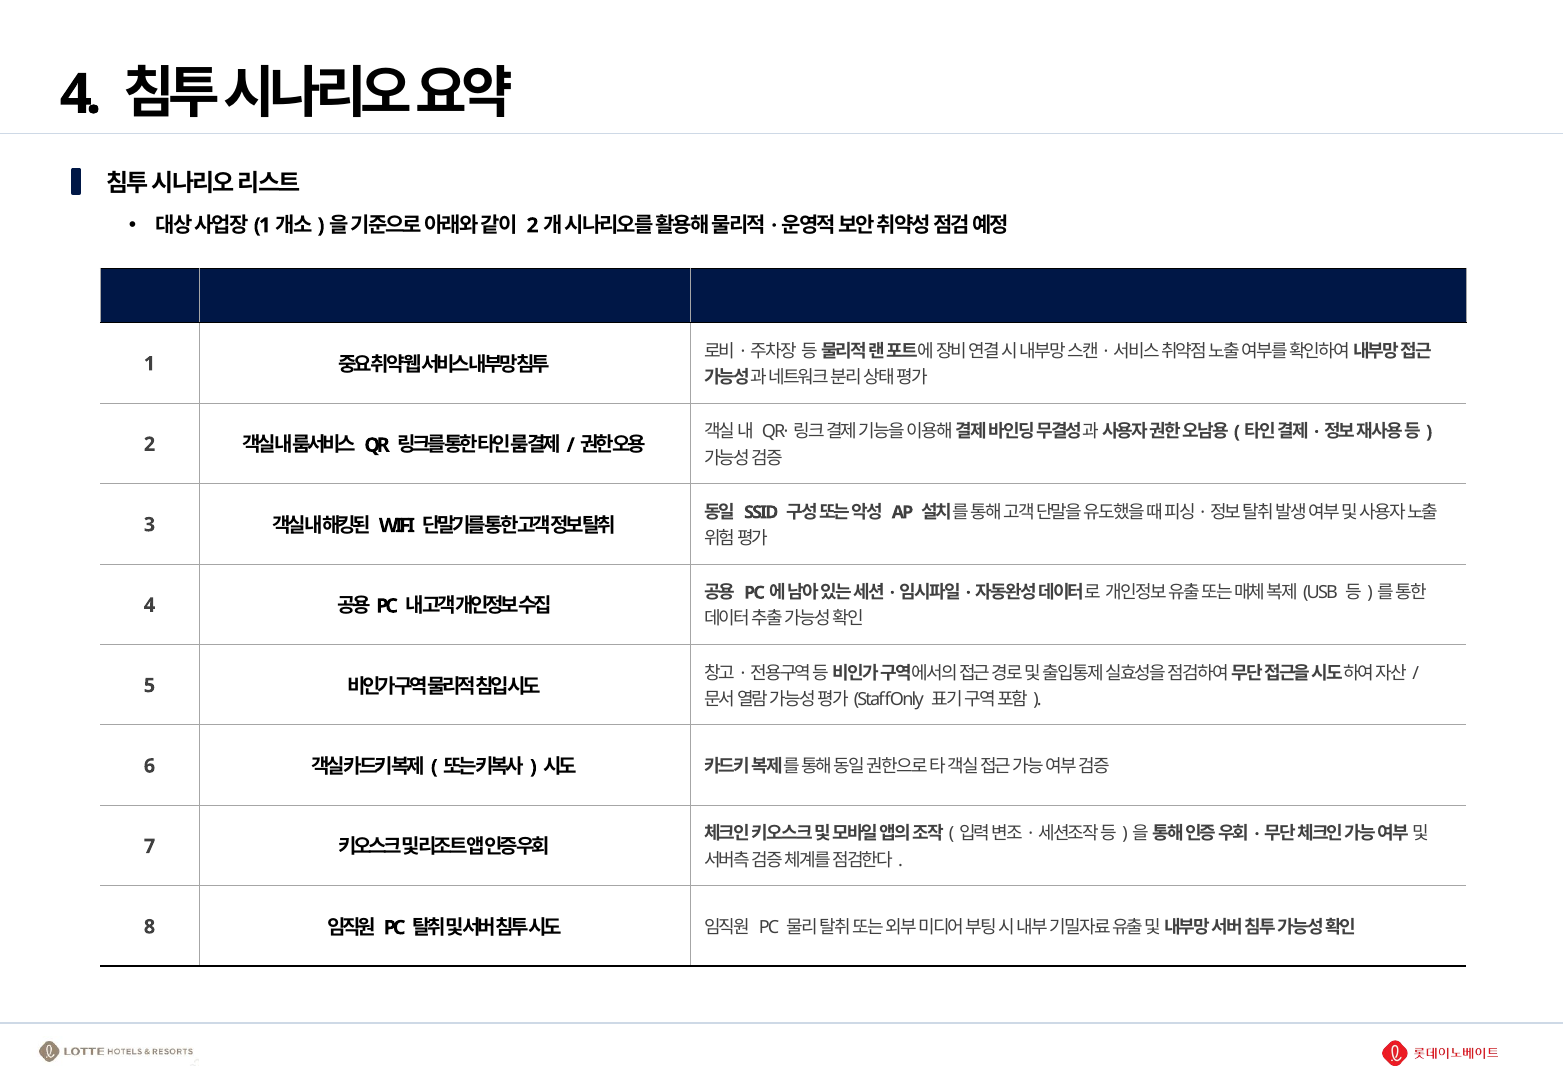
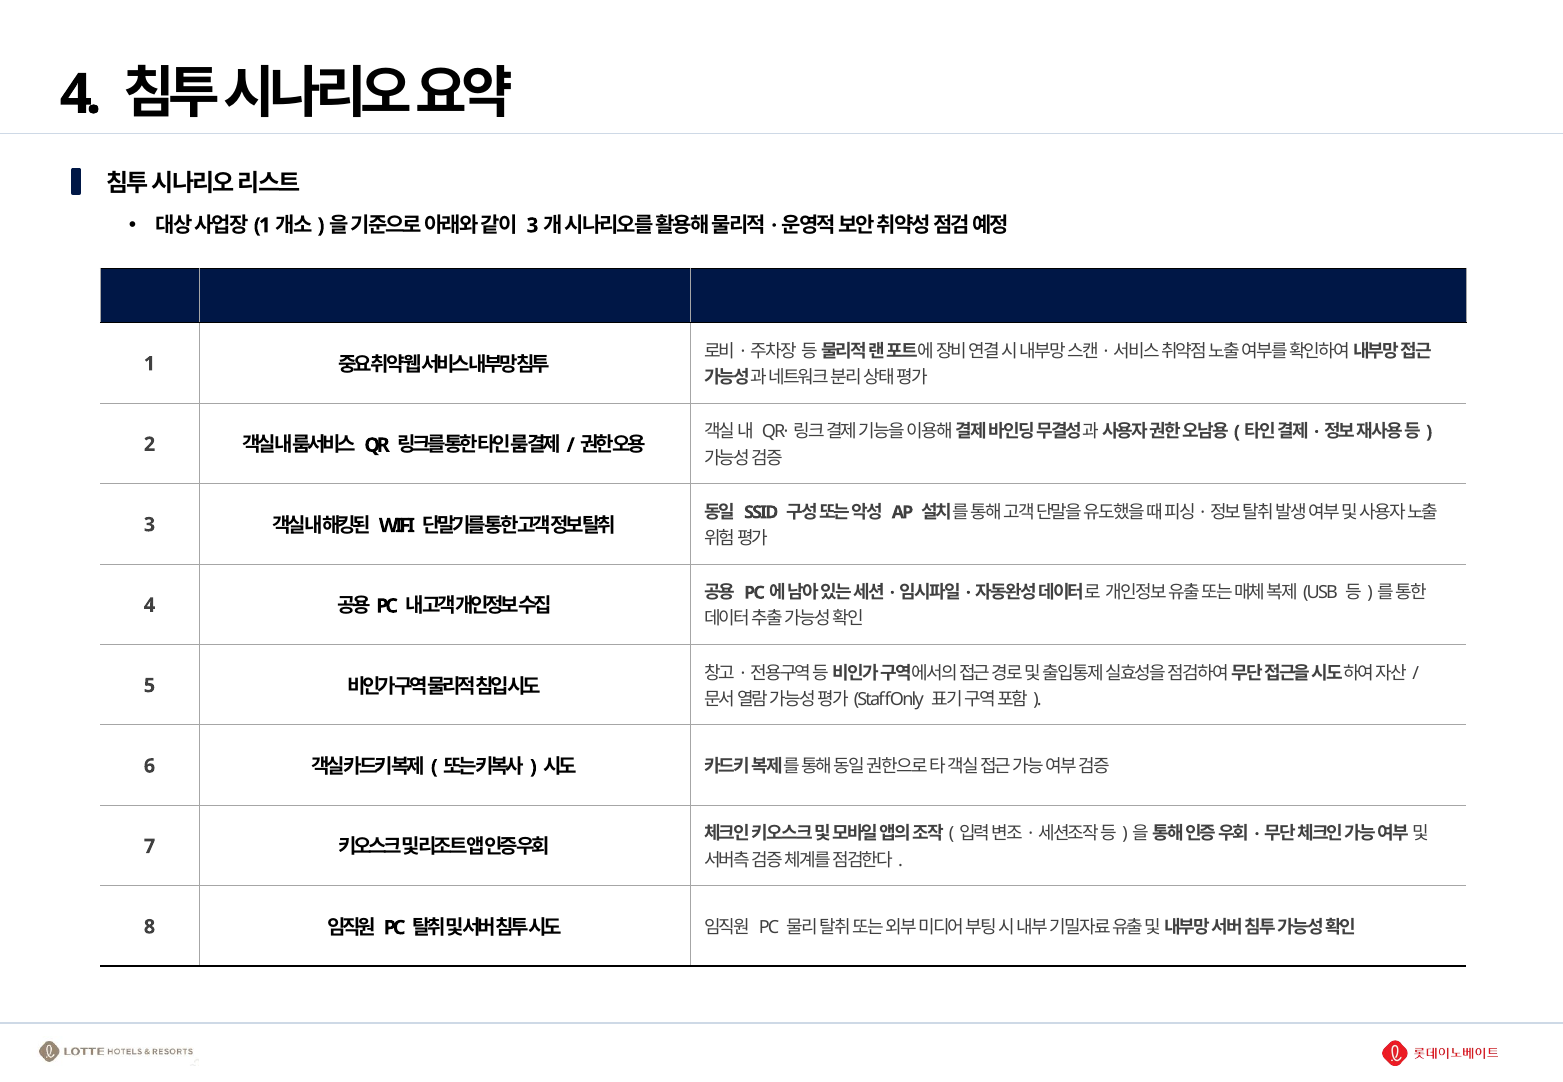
2 at (533, 225): 2 -> 3
